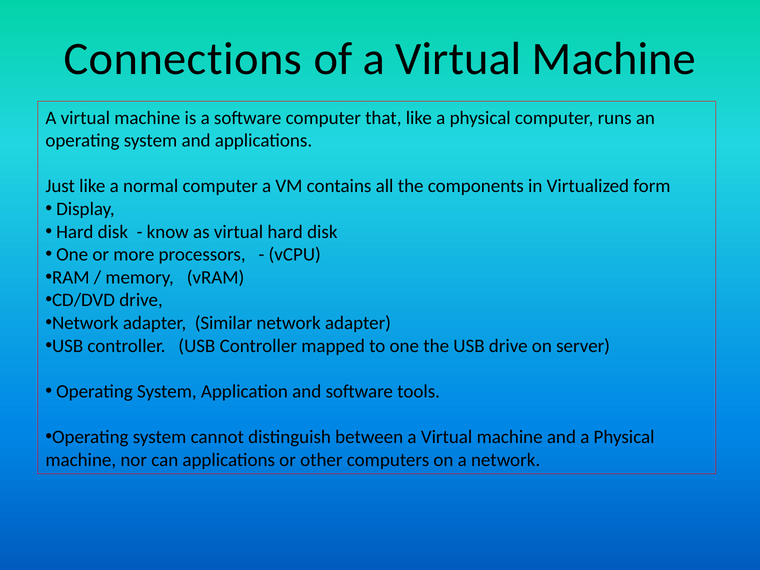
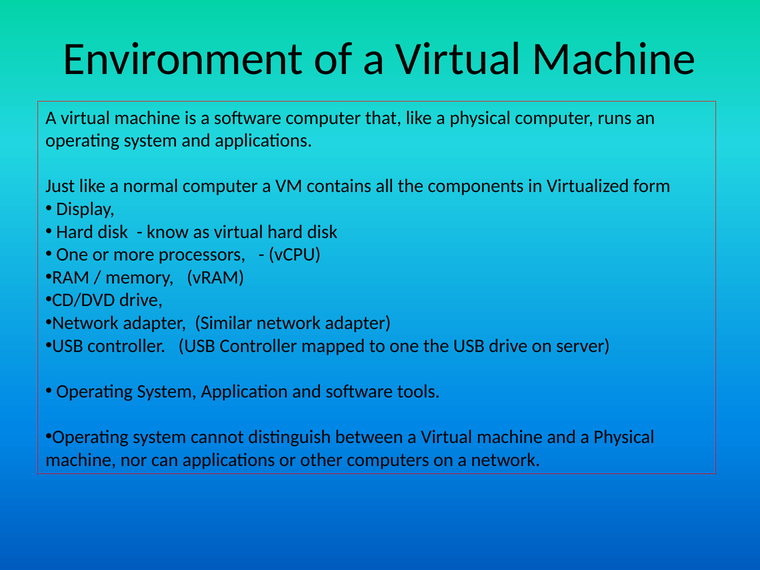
Connections: Connections -> Environment
